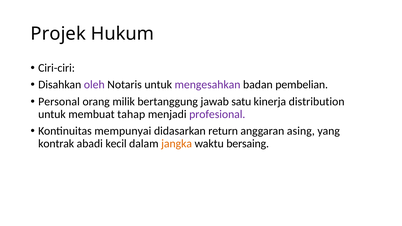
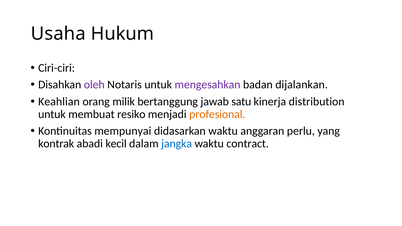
Projek: Projek -> Usaha
pembelian: pembelian -> dijalankan
Personal: Personal -> Keahlian
tahap: tahap -> resiko
profesional colour: purple -> orange
didasarkan return: return -> waktu
asing: asing -> perlu
jangka colour: orange -> blue
bersaing: bersaing -> contract
